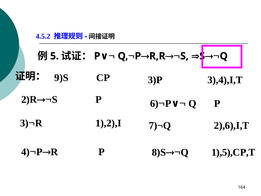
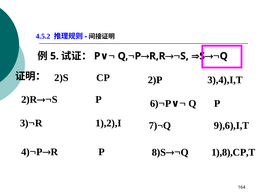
9)S: 9)S -> 2)S
3)P: 3)P -> 2)P
2),6),I,T: 2),6),I,T -> 9),6),I,T
1),5),CP,T: 1),5),CP,T -> 1),8),CP,T
